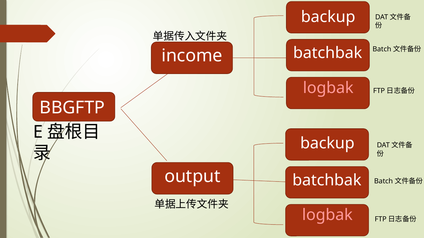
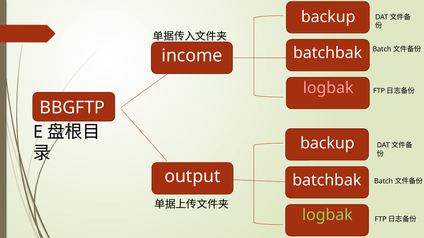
logbak at (327, 215) colour: pink -> light green
